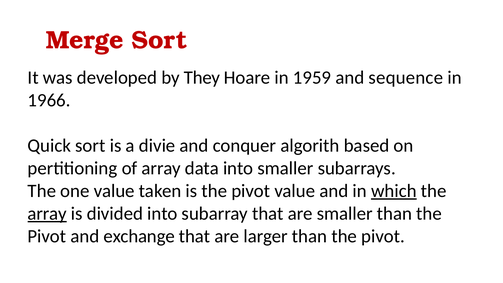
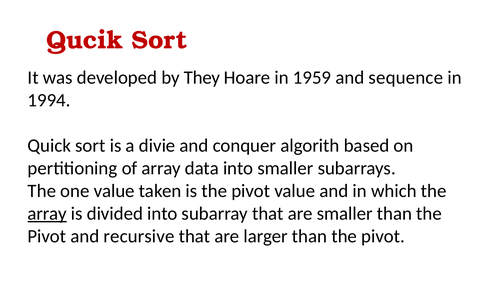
Merge: Merge -> Qucik
1966: 1966 -> 1994
which underline: present -> none
exchange: exchange -> recursive
